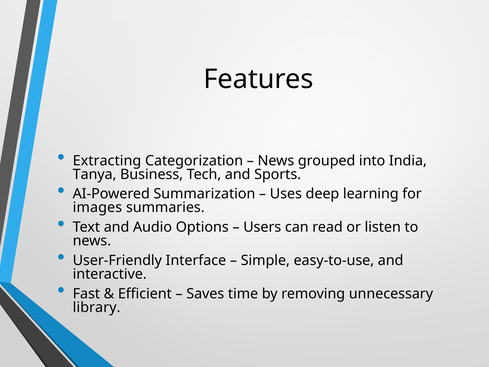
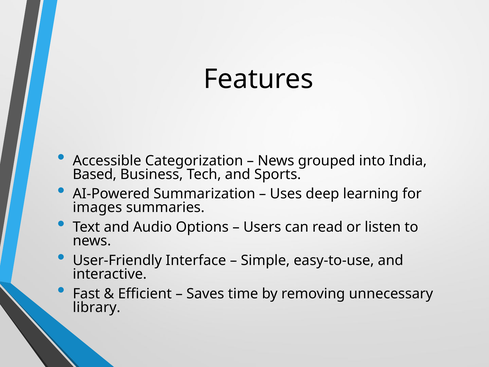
Extracting: Extracting -> Accessible
Tanya: Tanya -> Based
